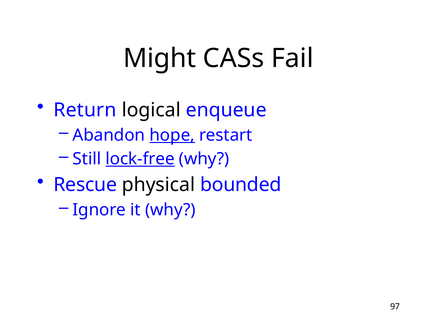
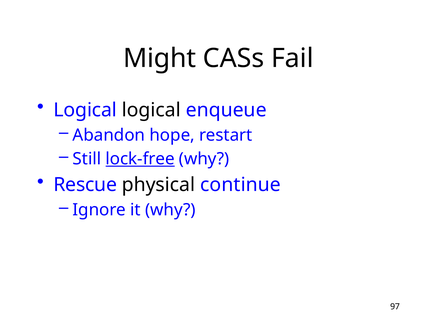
Return at (85, 110): Return -> Logical
hope underline: present -> none
bounded: bounded -> continue
